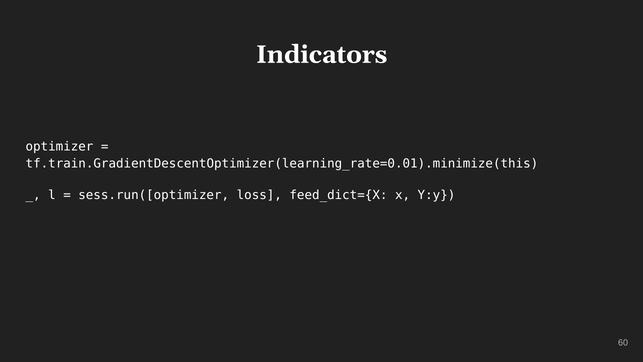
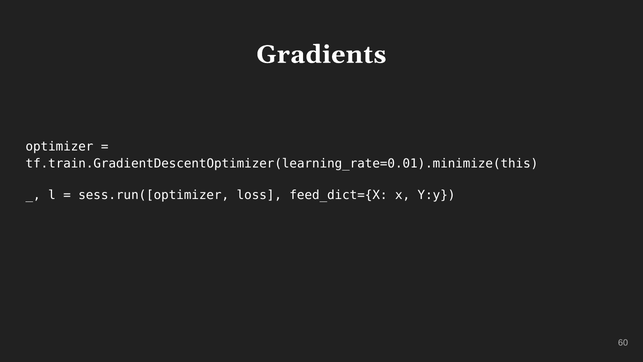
Indicators: Indicators -> Gradients
